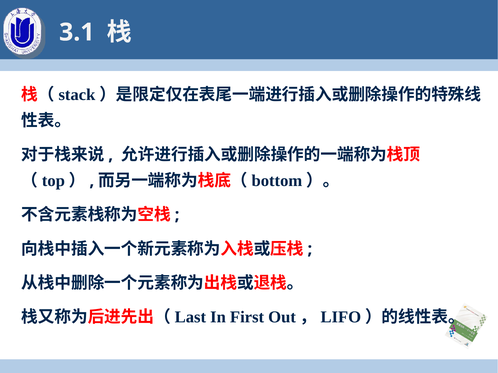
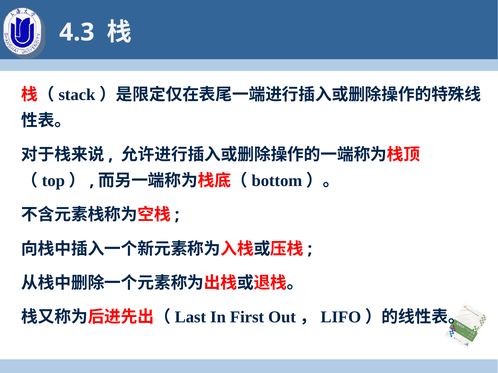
3.1: 3.1 -> 4.3
